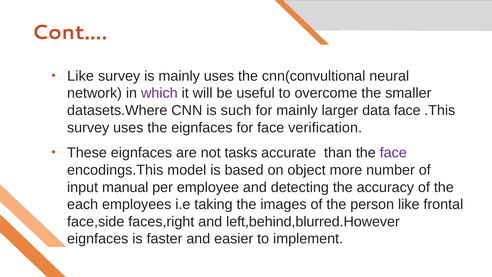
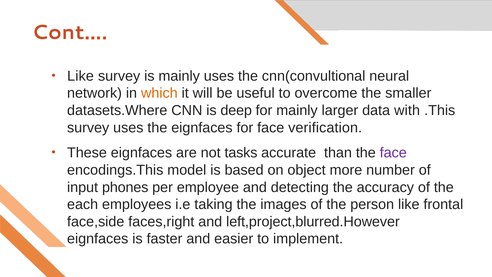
which colour: purple -> orange
such: such -> deep
data face: face -> with
manual: manual -> phones
left,behind,blurred.However: left,behind,blurred.However -> left,project,blurred.However
